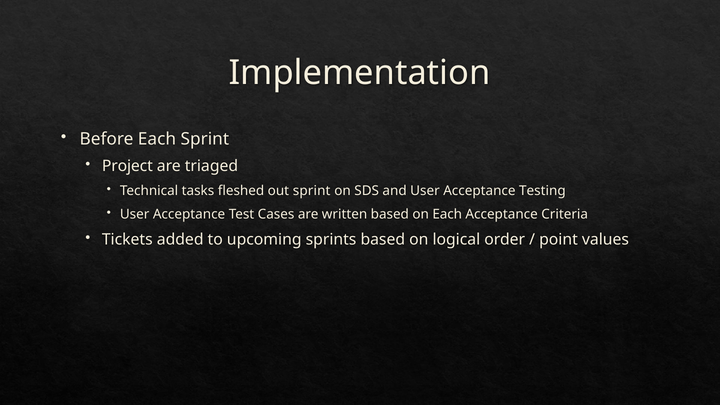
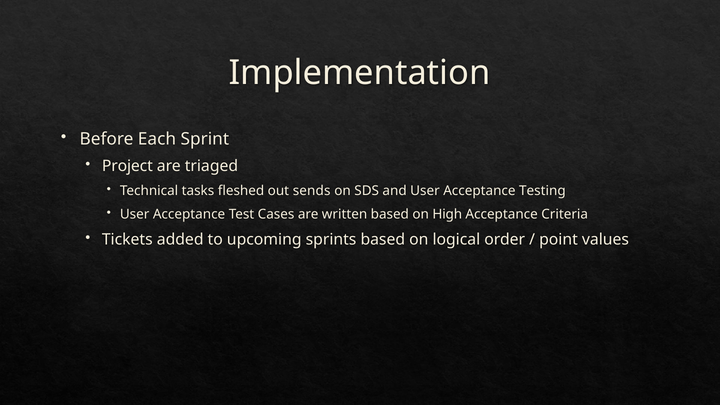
out sprint: sprint -> sends
on Each: Each -> High
